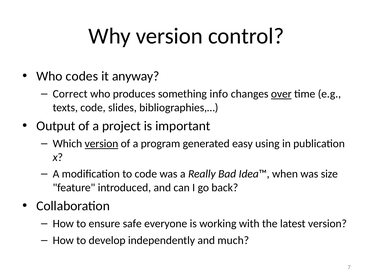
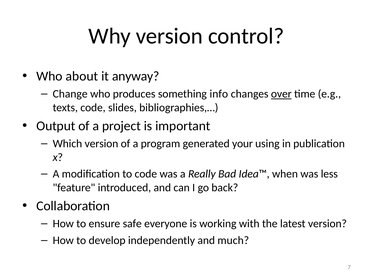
codes: codes -> about
Correct: Correct -> Change
version at (101, 144) underline: present -> none
easy: easy -> your
size: size -> less
